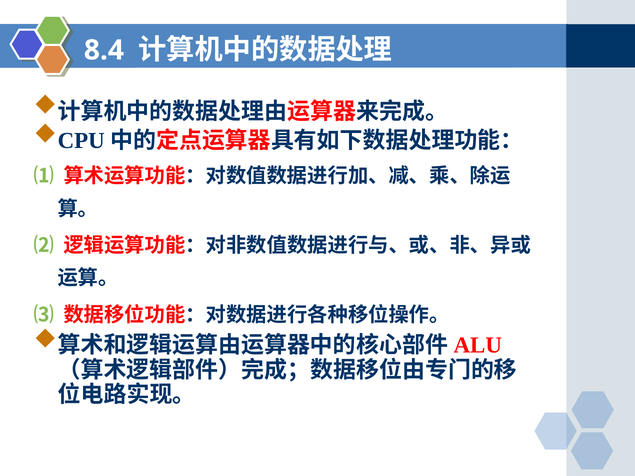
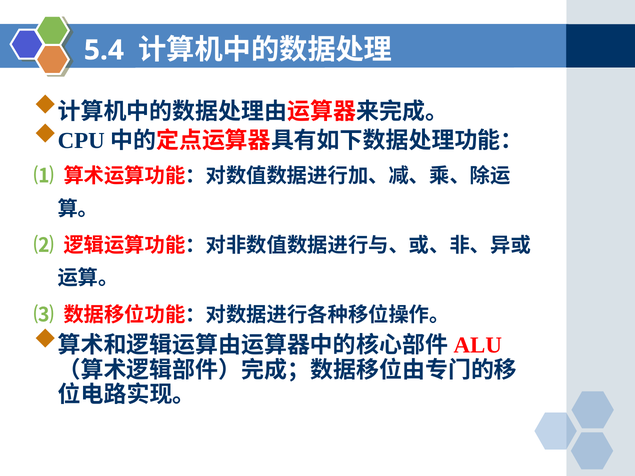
8.4: 8.4 -> 5.4
